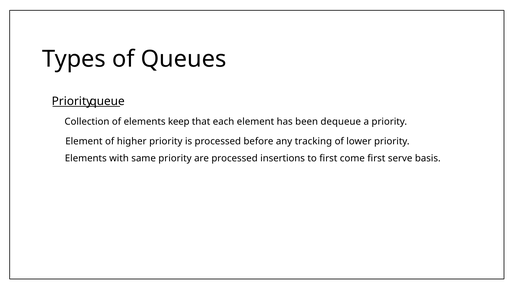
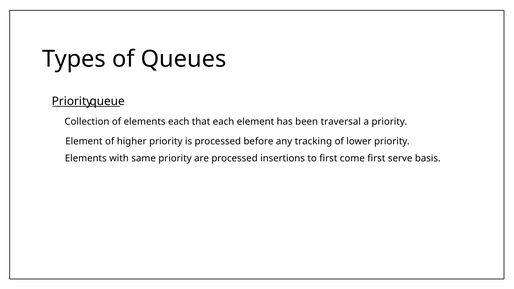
elements keep: keep -> each
dequeue: dequeue -> traversal
